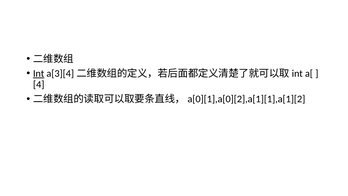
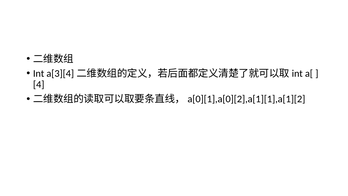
Int underline: present -> none
